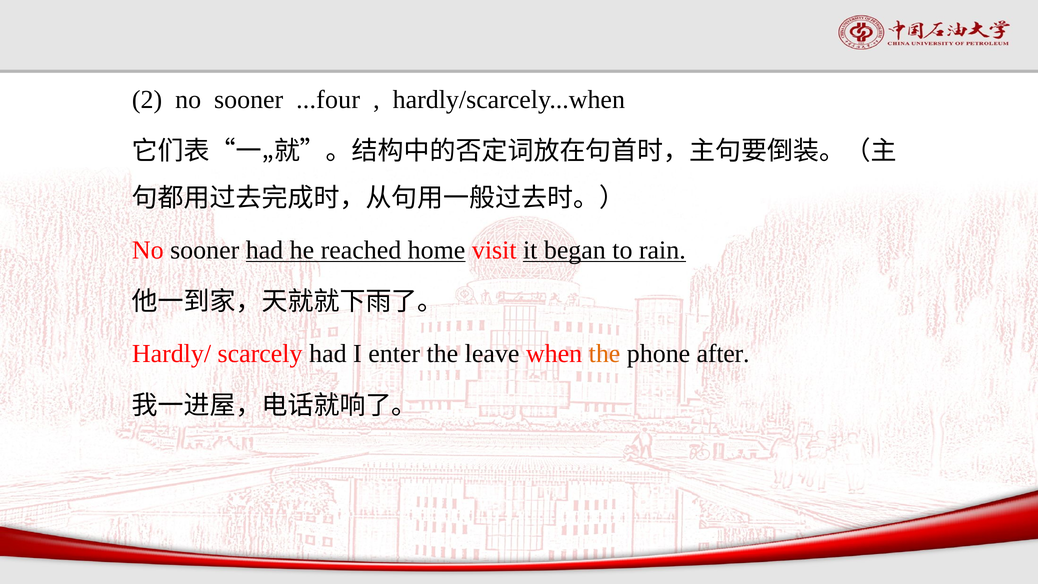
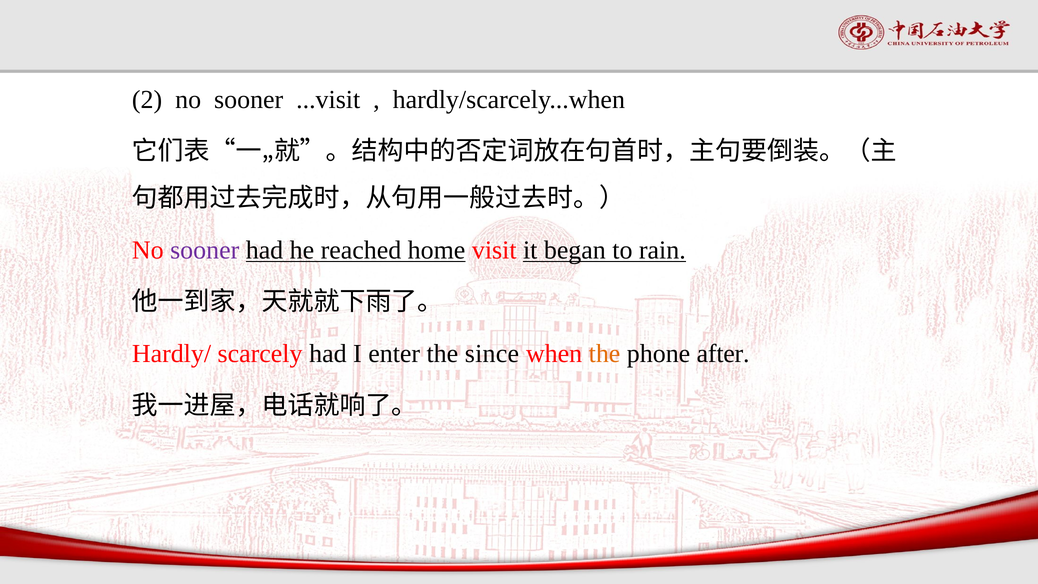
...four: ...four -> ...visit
sooner at (205, 250) colour: black -> purple
leave: leave -> since
